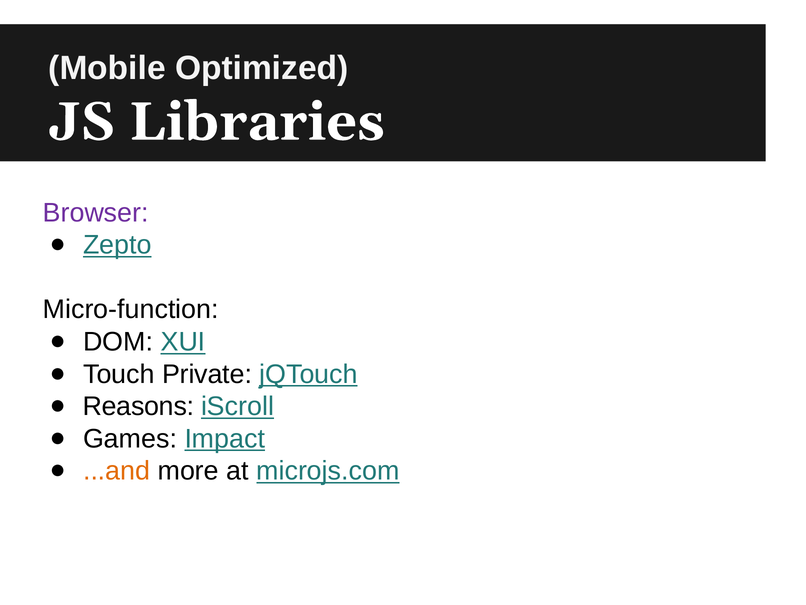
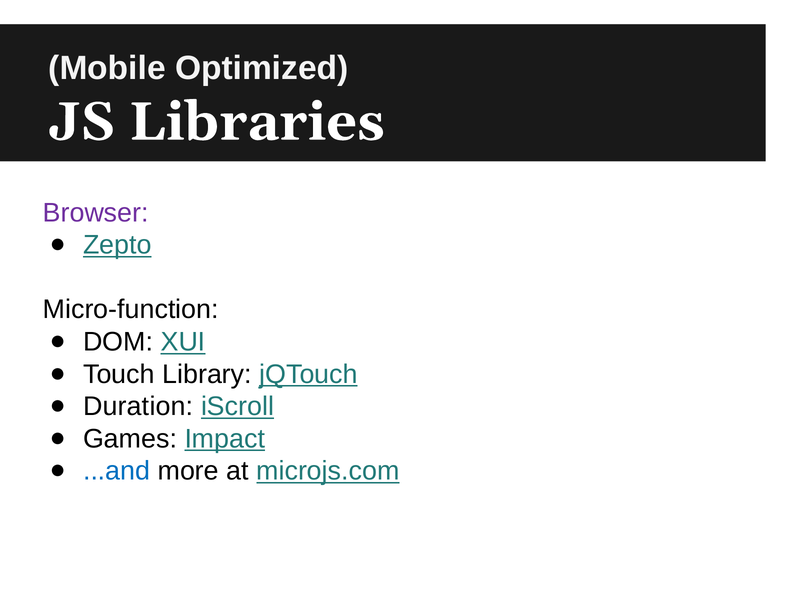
Private: Private -> Library
Reasons: Reasons -> Duration
...and colour: orange -> blue
